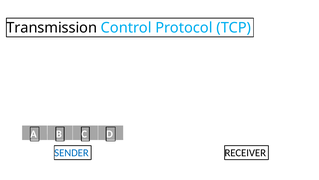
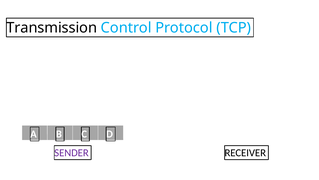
SENDER colour: blue -> purple
